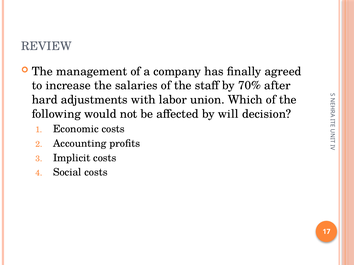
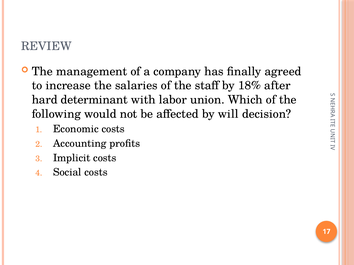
70%: 70% -> 18%
adjustments: adjustments -> determinant
